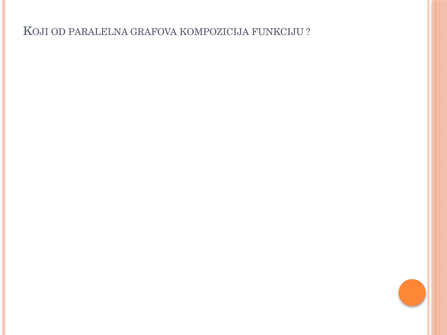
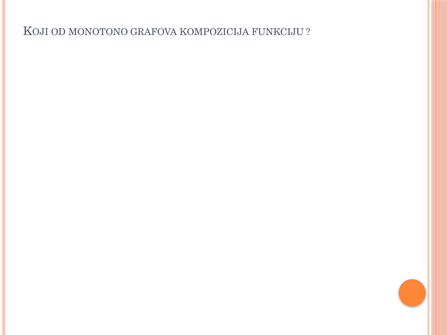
PARALELNA: PARALELNA -> MONOTONO
